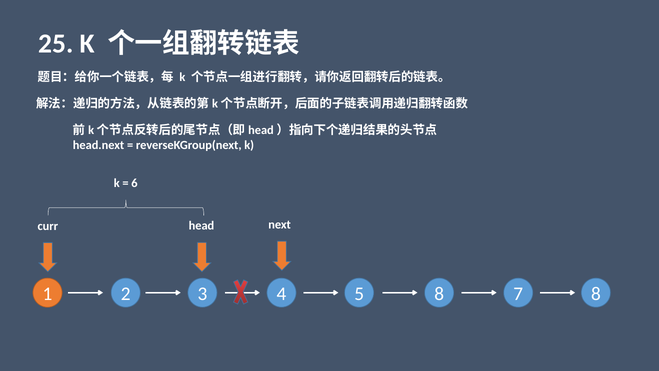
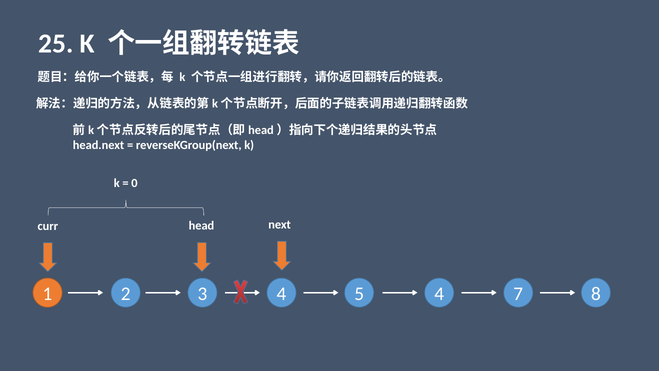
6: 6 -> 0
5 8: 8 -> 4
